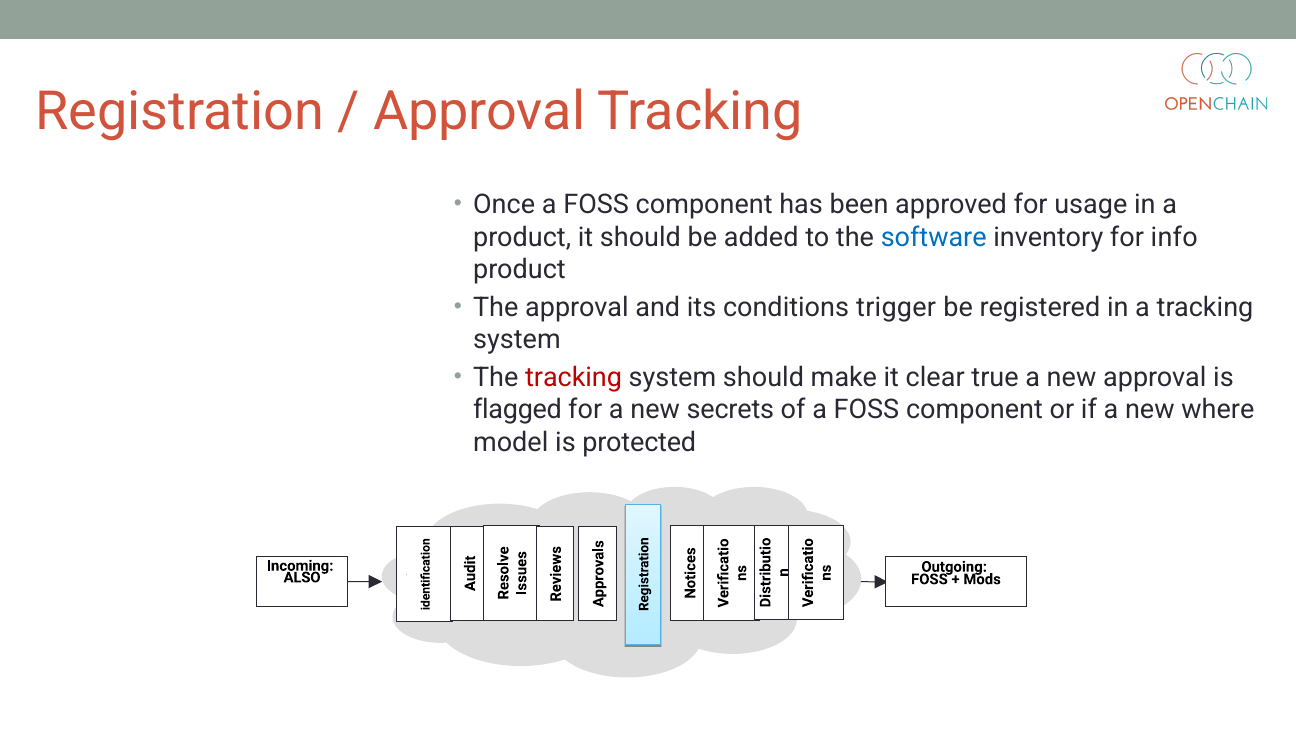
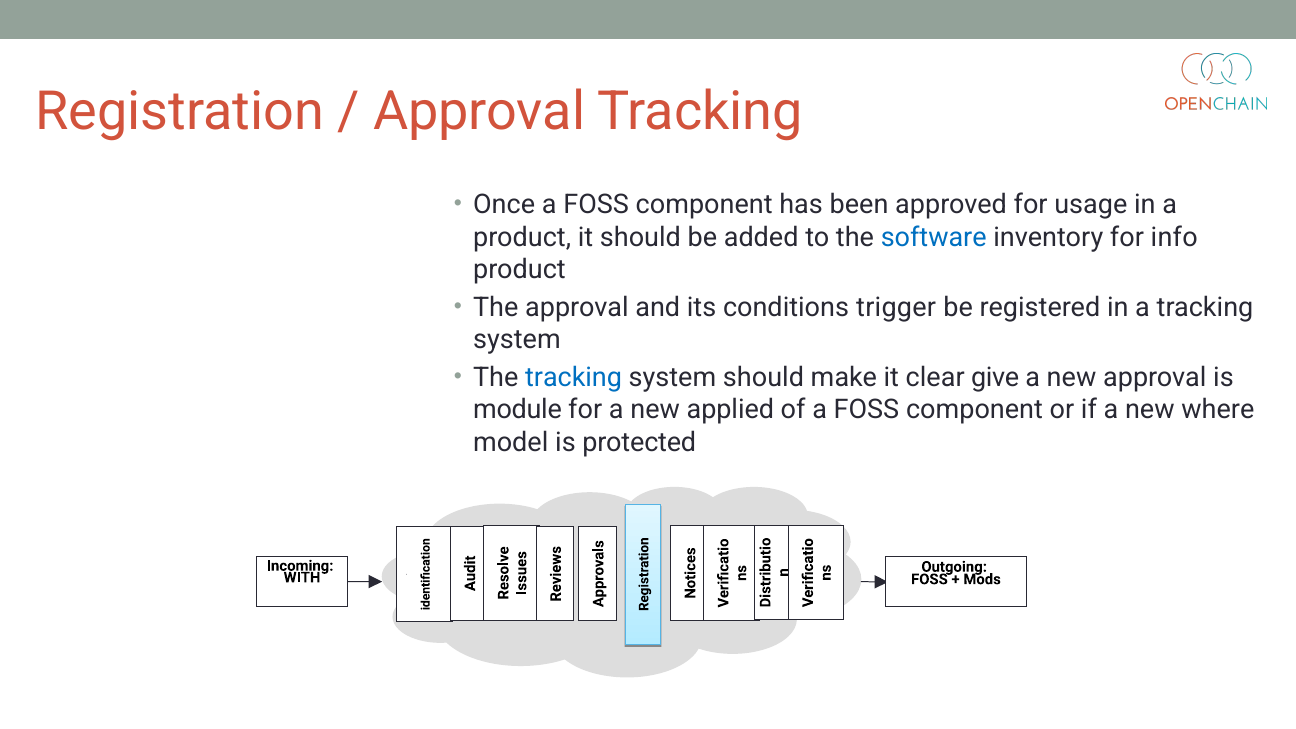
tracking at (574, 378) colour: red -> blue
true: true -> give
flagged: flagged -> module
secrets: secrets -> applied
ALSO: ALSO -> WITH
